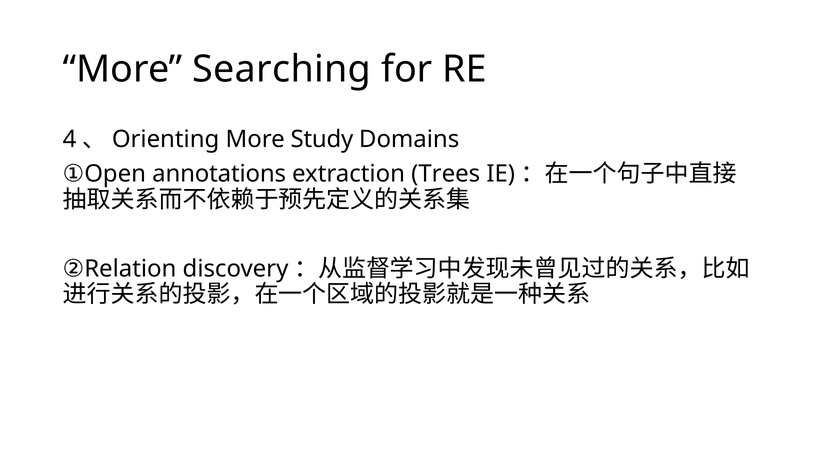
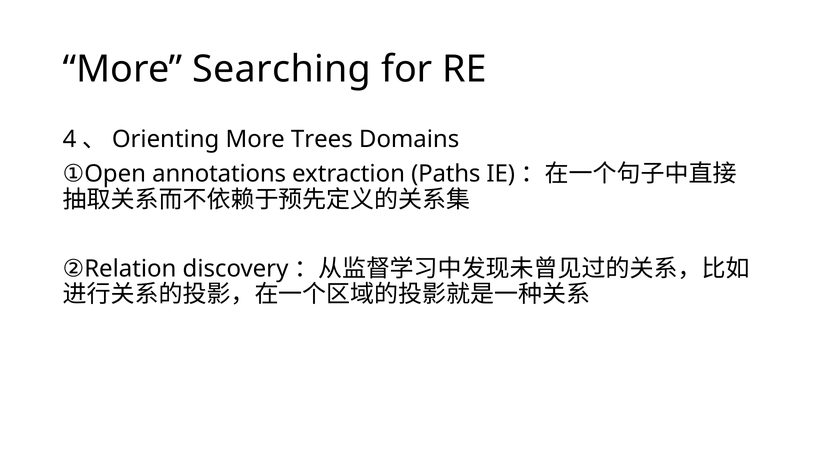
Study: Study -> Trees
Trees: Trees -> Paths
